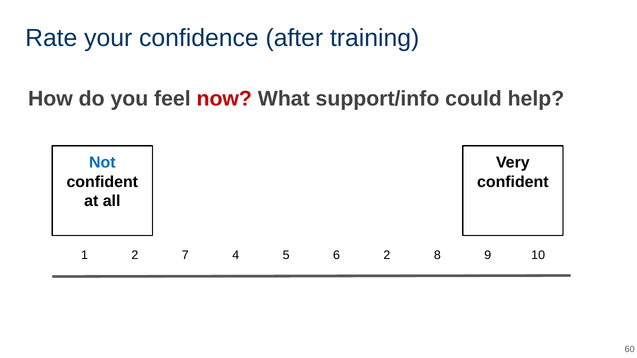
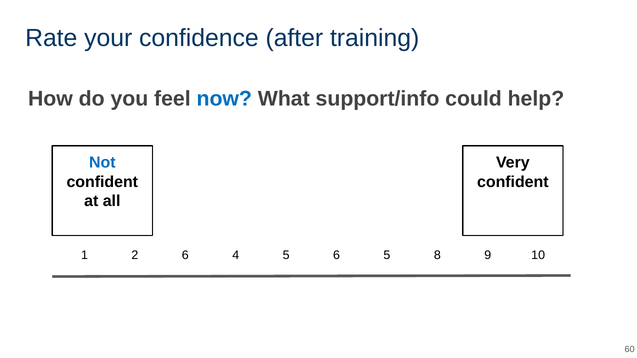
now colour: red -> blue
2 7: 7 -> 6
6 2: 2 -> 5
